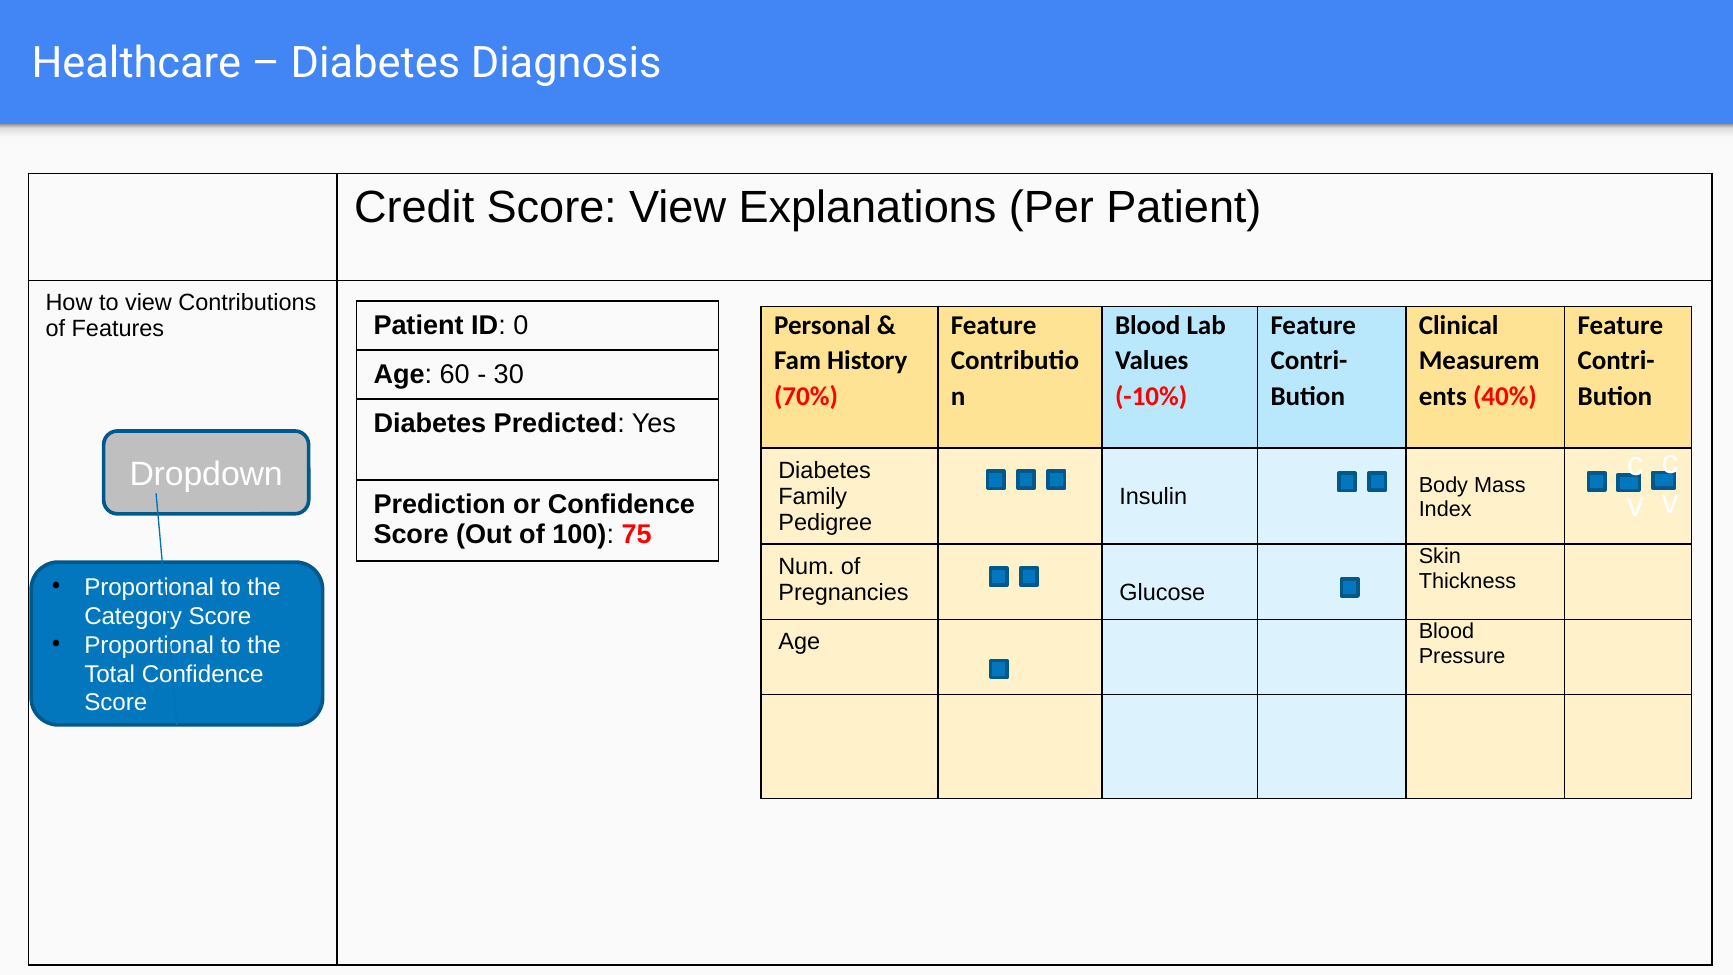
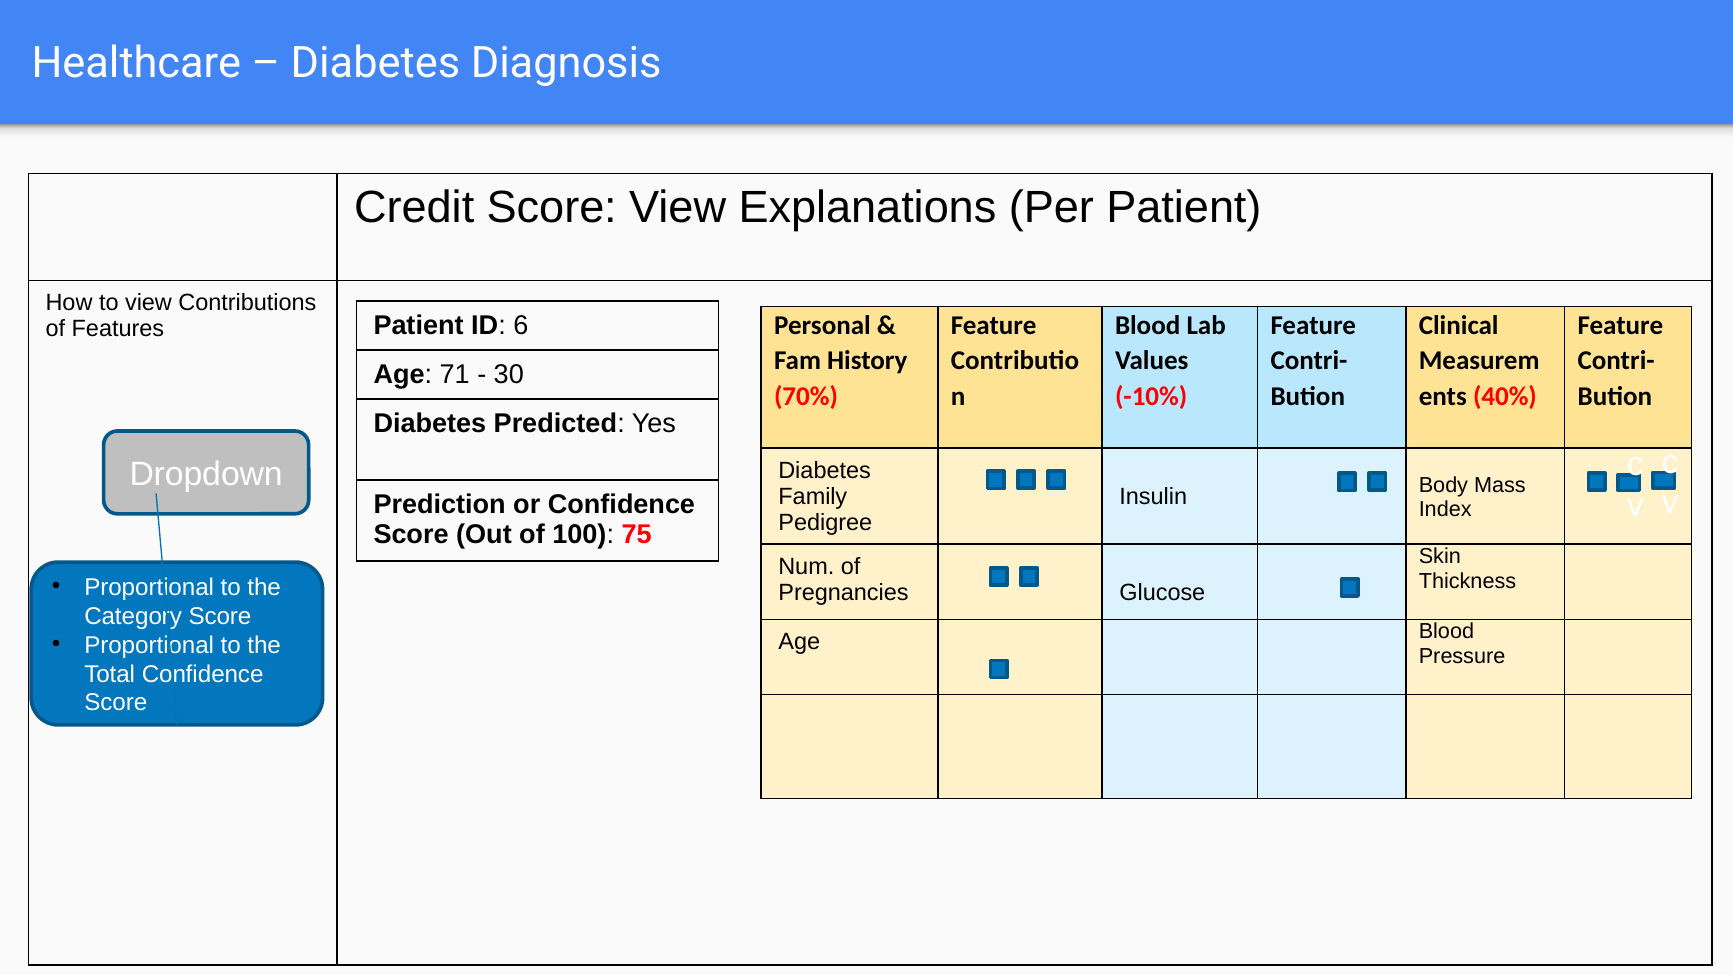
0: 0 -> 6
60: 60 -> 71
